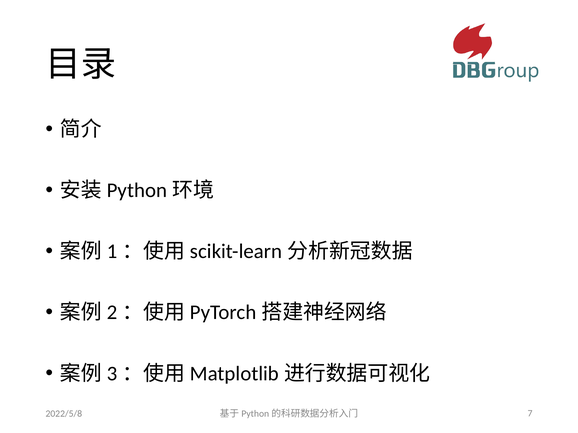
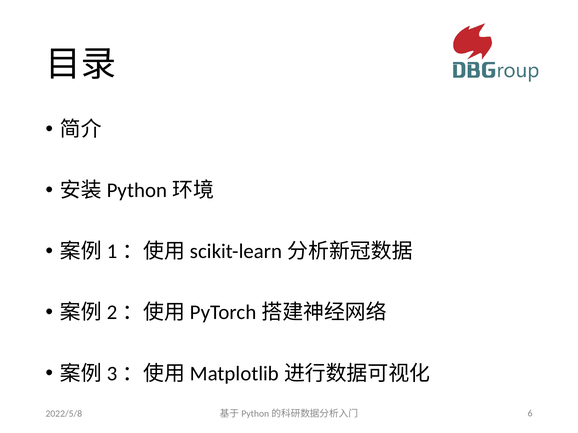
7: 7 -> 6
